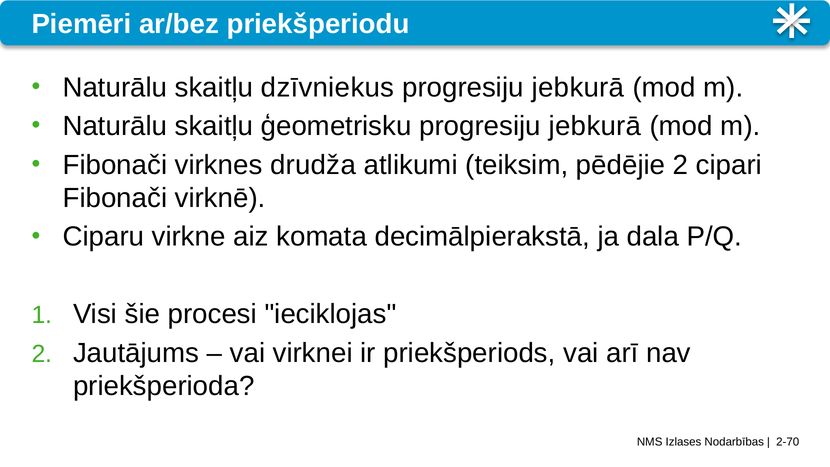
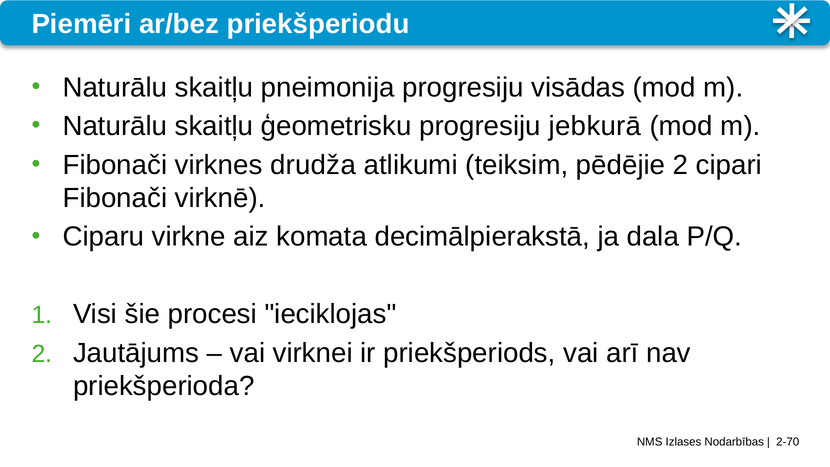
dzīvniekus: dzīvniekus -> pneimonija
jebkurā at (578, 87): jebkurā -> visādas
